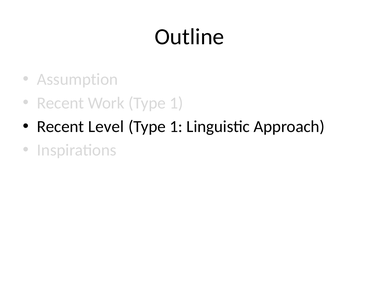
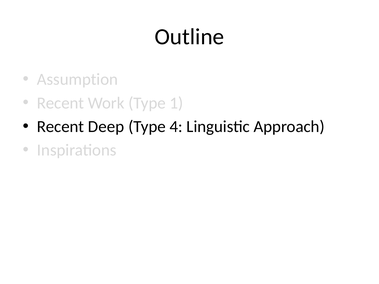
Level: Level -> Deep
1 at (176, 127): 1 -> 4
